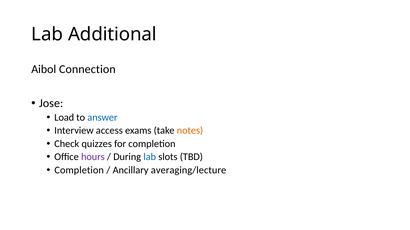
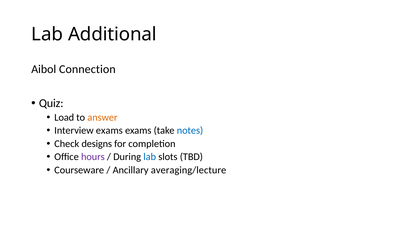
Jose: Jose -> Quiz
answer colour: blue -> orange
Interview access: access -> exams
notes colour: orange -> blue
quizzes: quizzes -> designs
Completion at (79, 171): Completion -> Courseware
